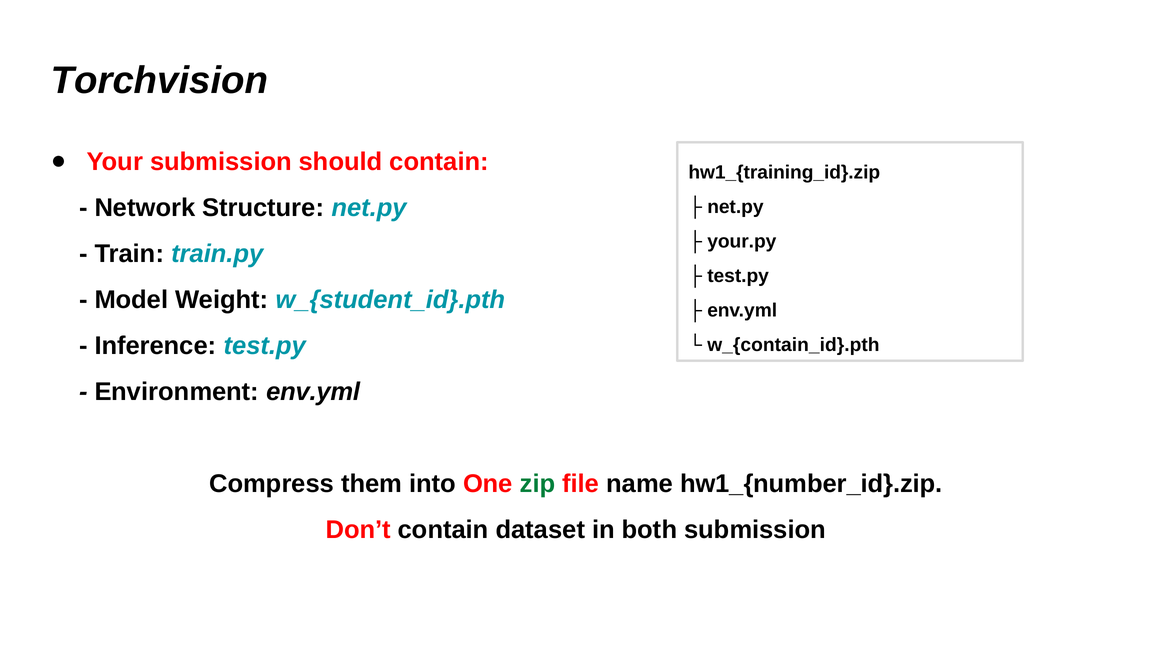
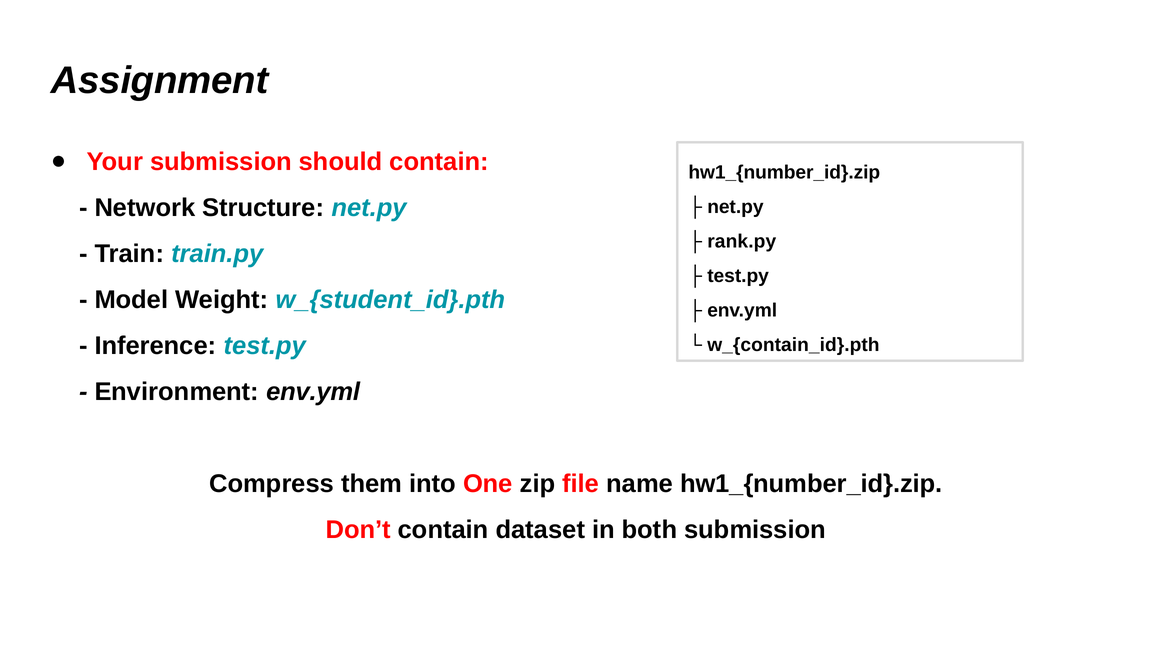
Torchvision: Torchvision -> Assignment
hw1_{training_id}.zip at (784, 172): hw1_{training_id}.zip -> hw1_{number_id}.zip
your.py: your.py -> rank.py
zip colour: green -> black
